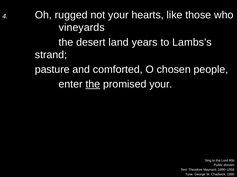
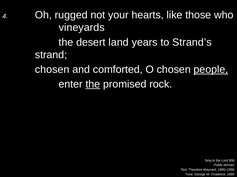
Lambs’s: Lambs’s -> Strand’s
pasture at (52, 70): pasture -> chosen
people underline: none -> present
promised your: your -> rock
